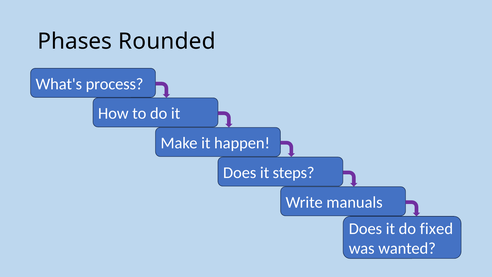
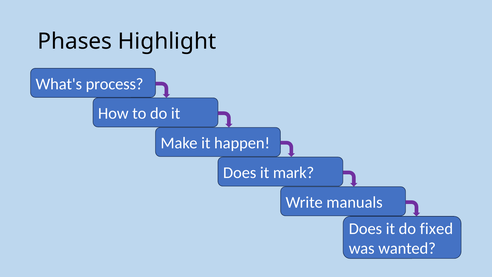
Rounded: Rounded -> Highlight
steps: steps -> mark
